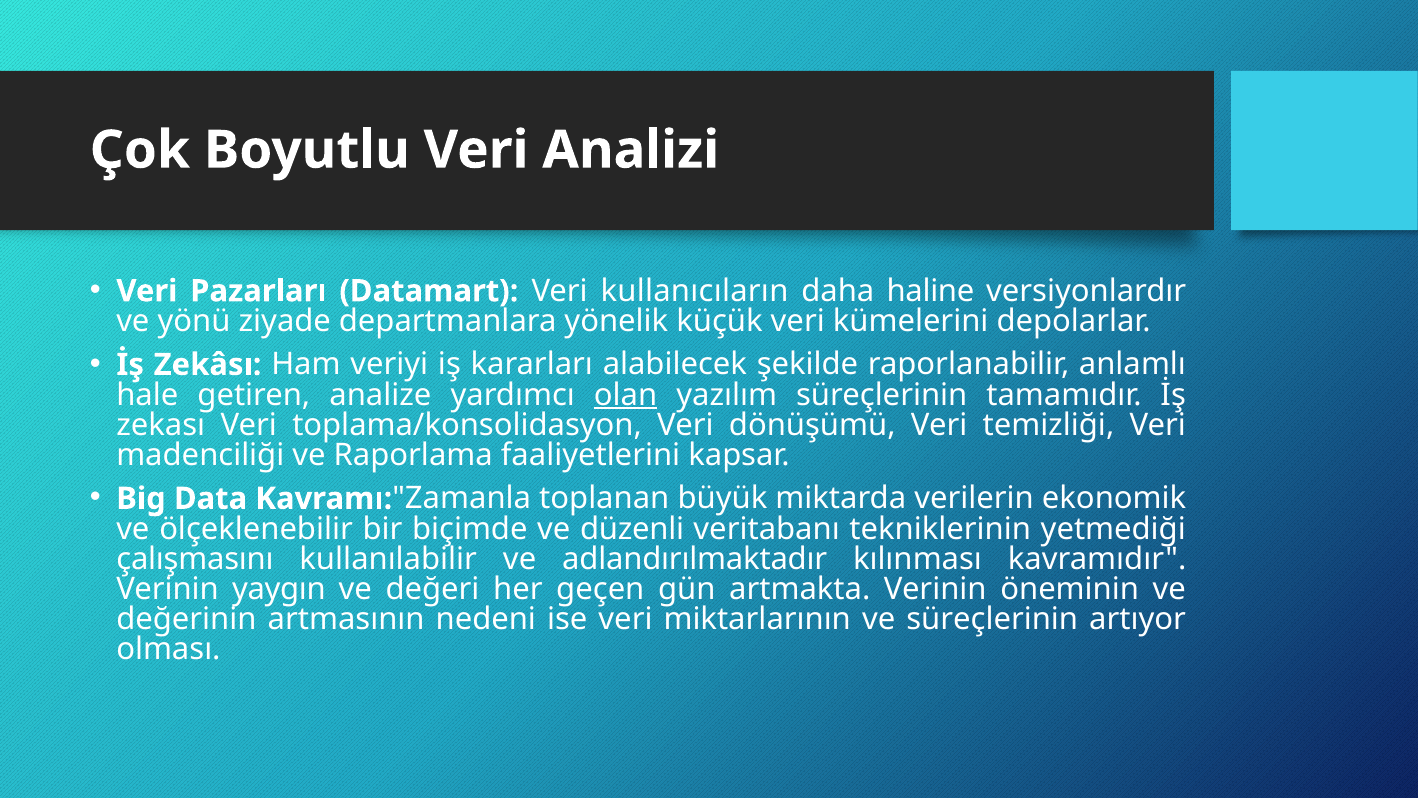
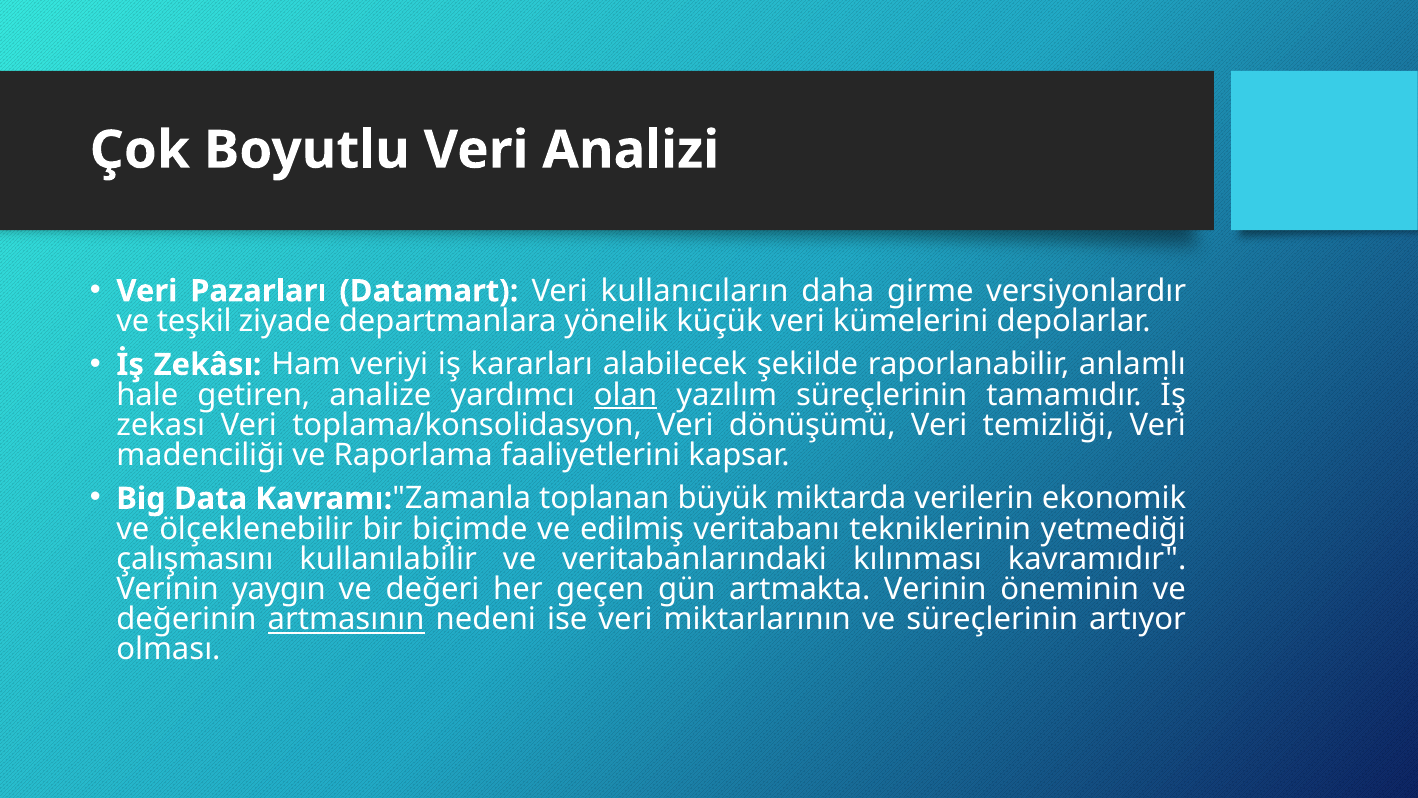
haline: haline -> girme
yönü: yönü -> teşkil
düzenli: düzenli -> edilmiş
adlandırılmaktadır: adlandırılmaktadır -> veritabanlarındaki
artmasının underline: none -> present
